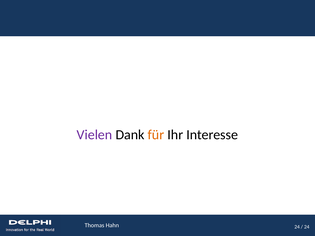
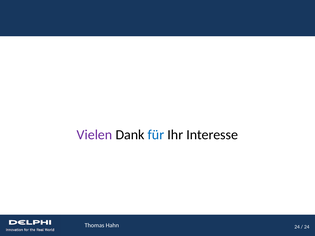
für colour: orange -> blue
